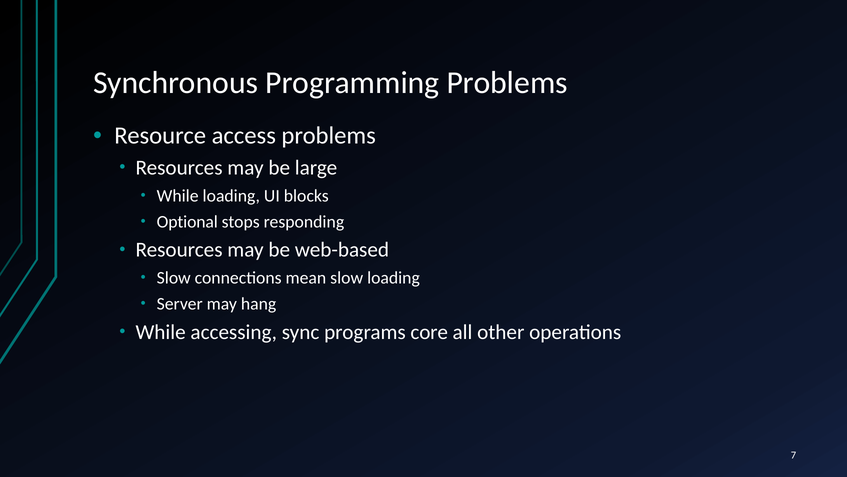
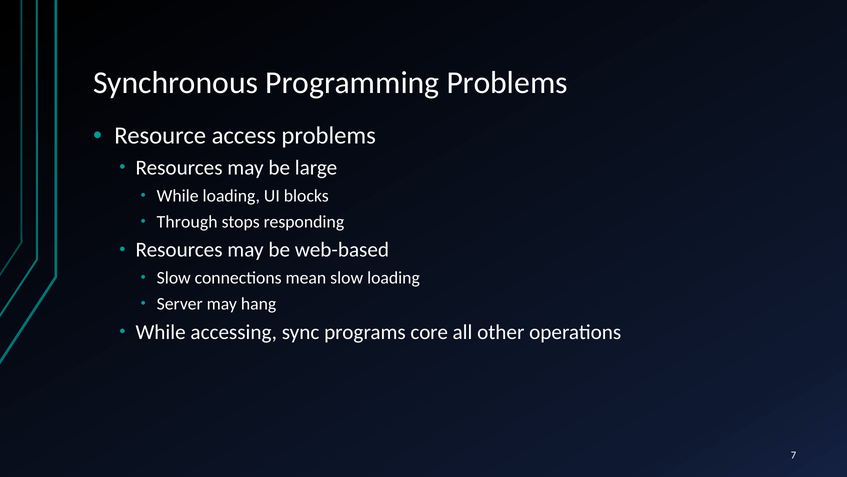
Optional: Optional -> Through
